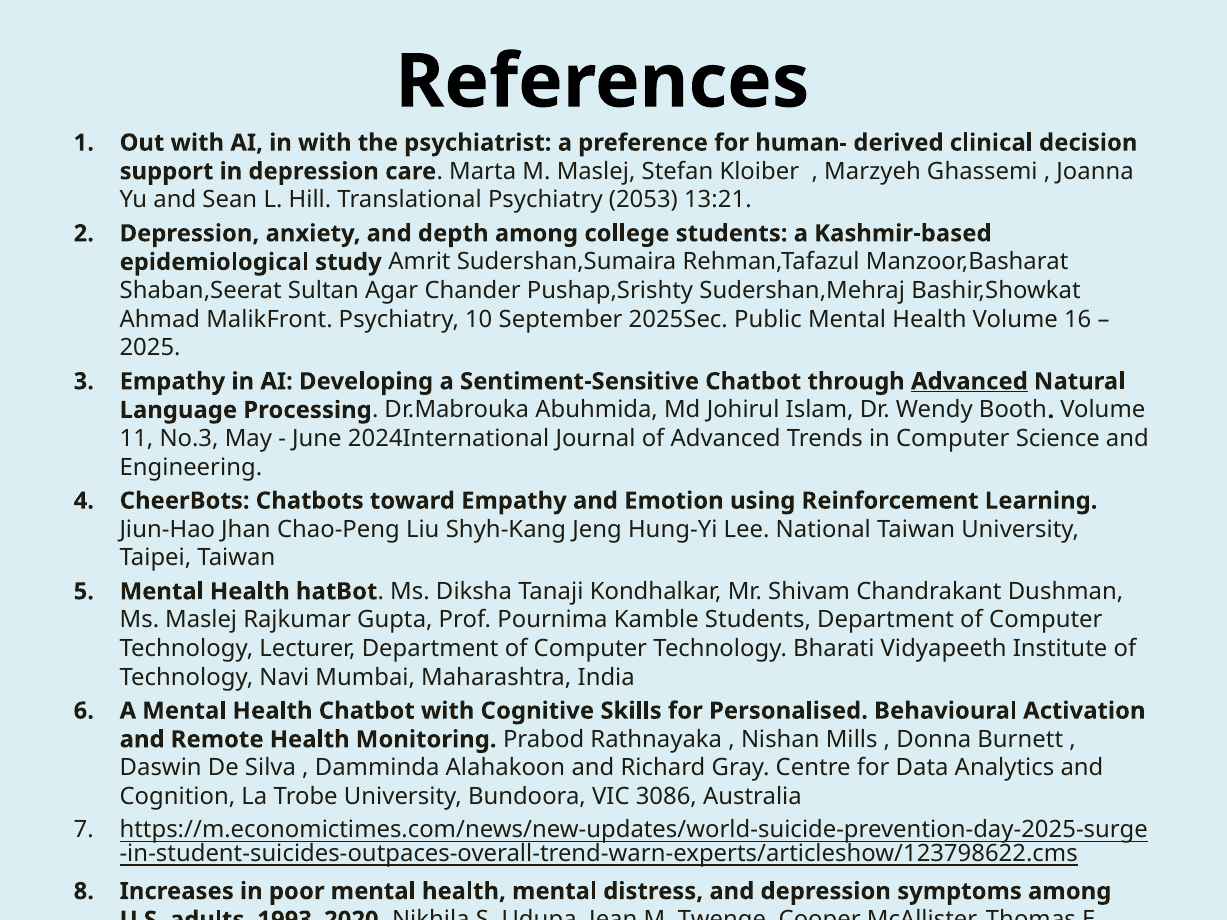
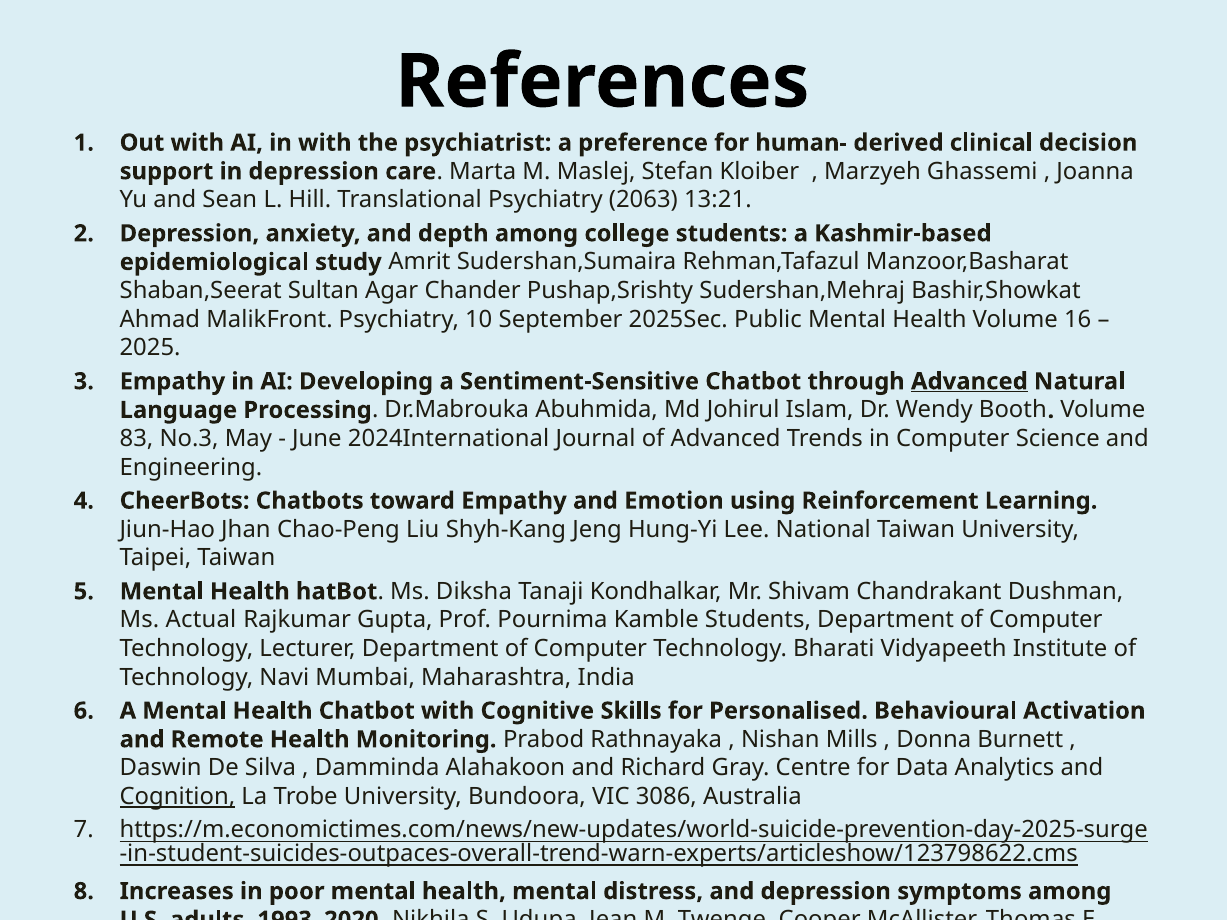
2053: 2053 -> 2063
11: 11 -> 83
Ms Maslej: Maslej -> Actual
Cognition underline: none -> present
